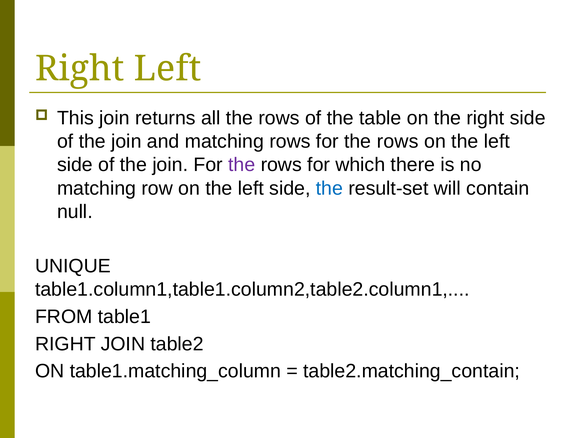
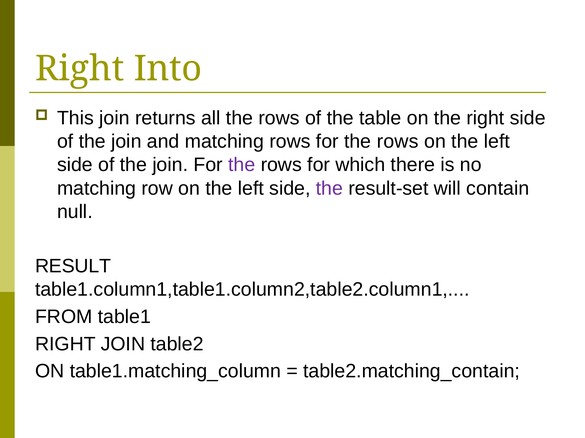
Right Left: Left -> Into
the at (329, 189) colour: blue -> purple
UNIQUE: UNIQUE -> RESULT
